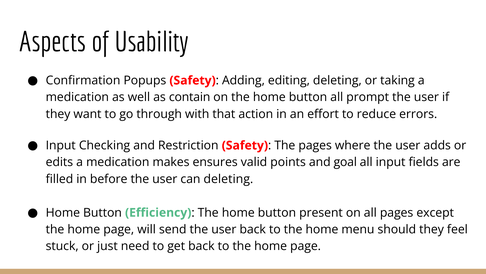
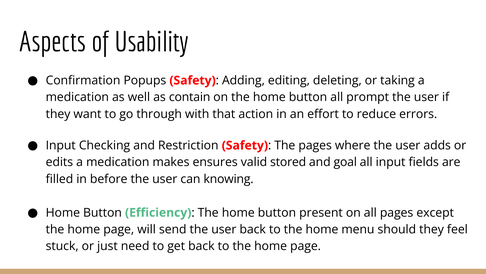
points: points -> stored
can deleting: deleting -> knowing
